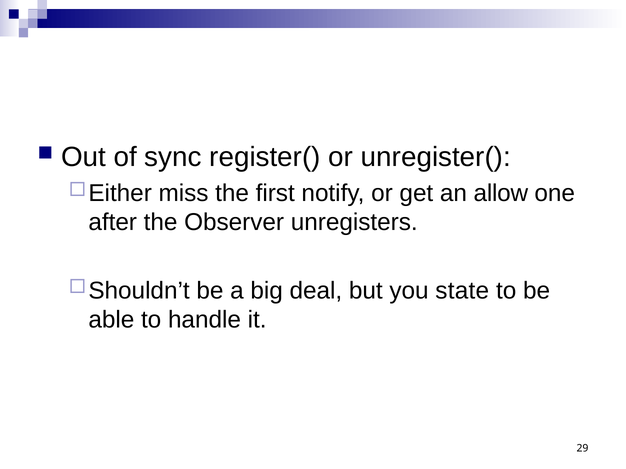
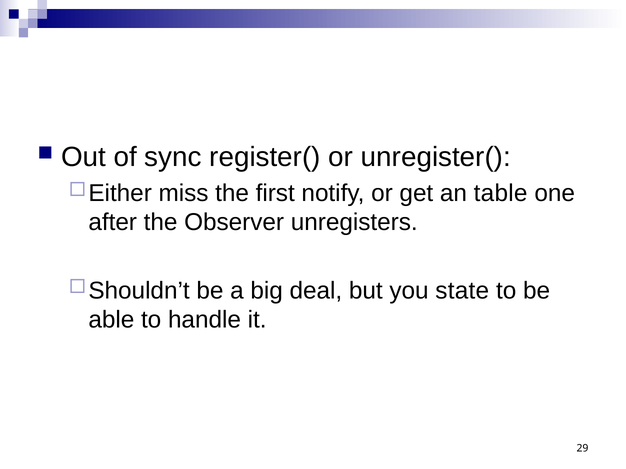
allow: allow -> table
